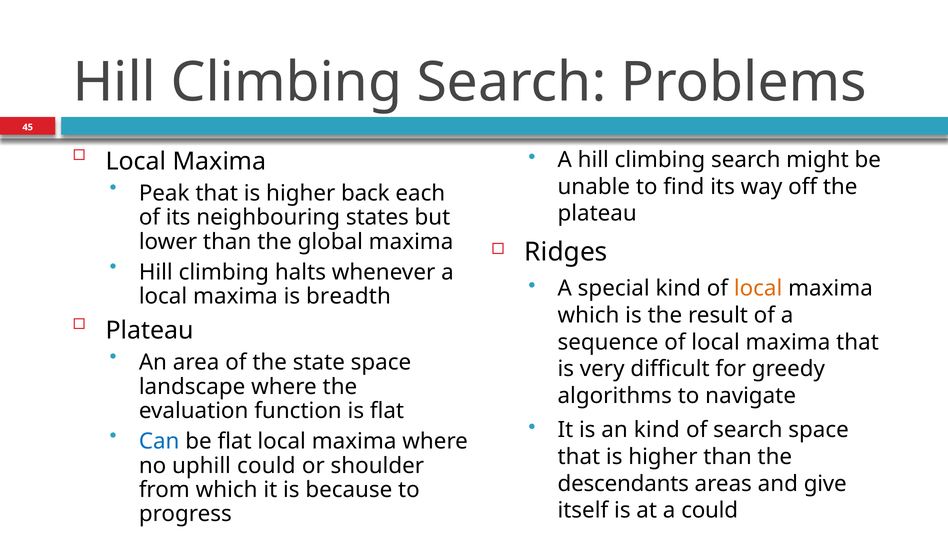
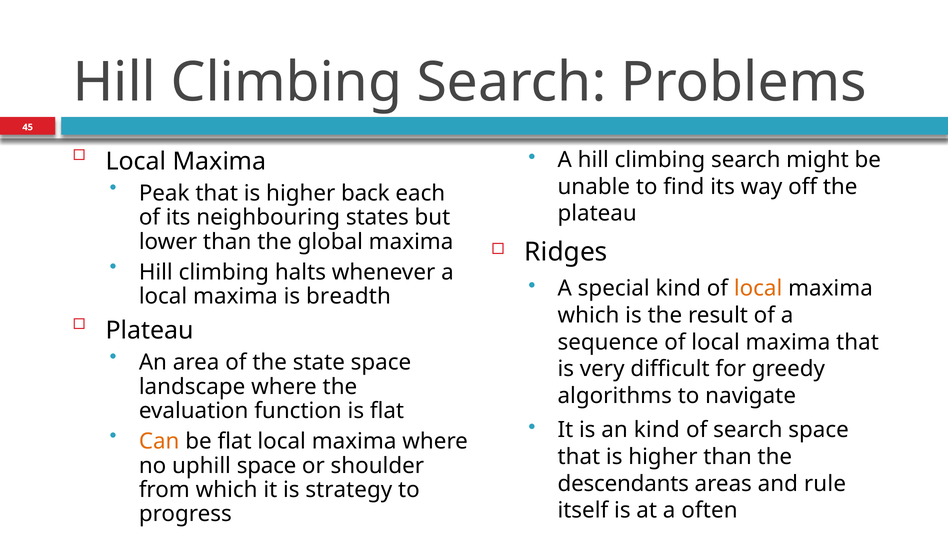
Can colour: blue -> orange
uphill could: could -> space
give: give -> rule
because: because -> strategy
a could: could -> often
